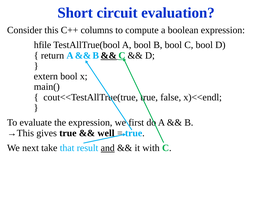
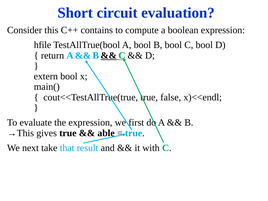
columns: columns -> contains
well: well -> able
and underline: present -> none
